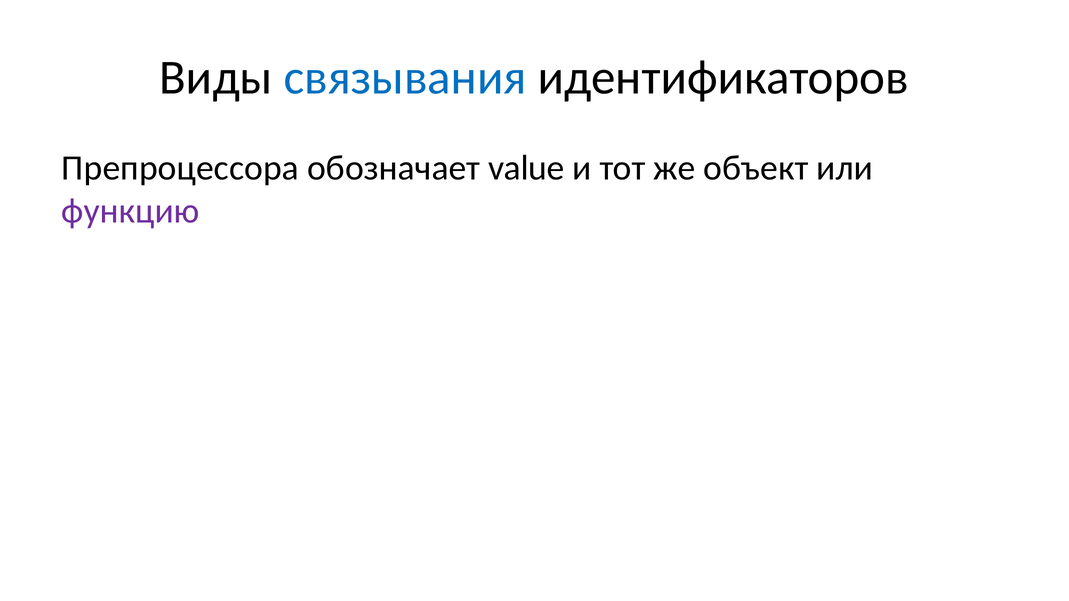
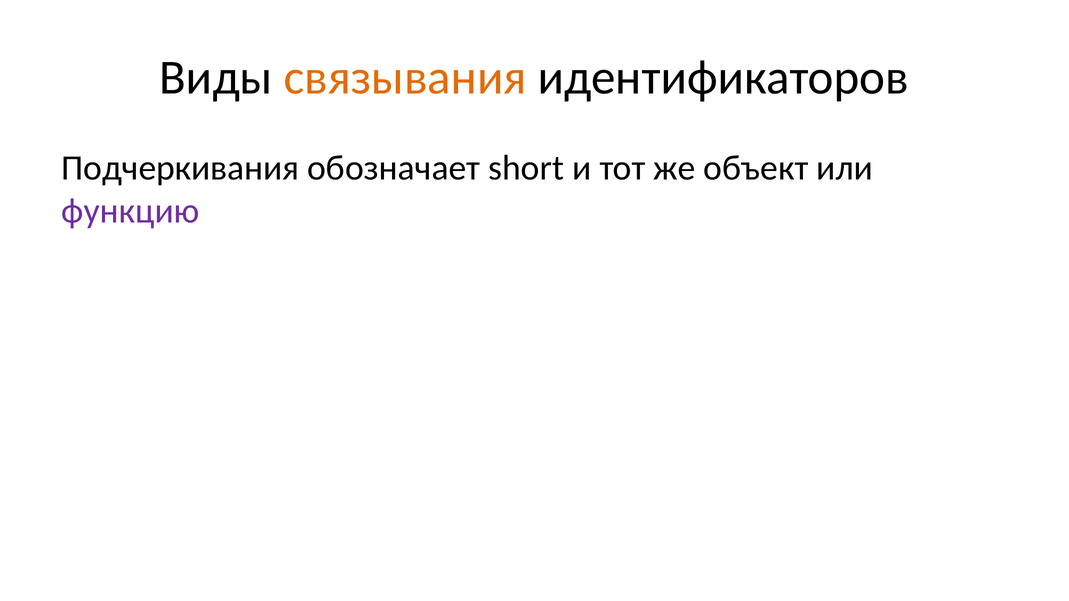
связывания colour: blue -> orange
Препроцессора: Препроцессора -> Подчеркивания
value: value -> short
